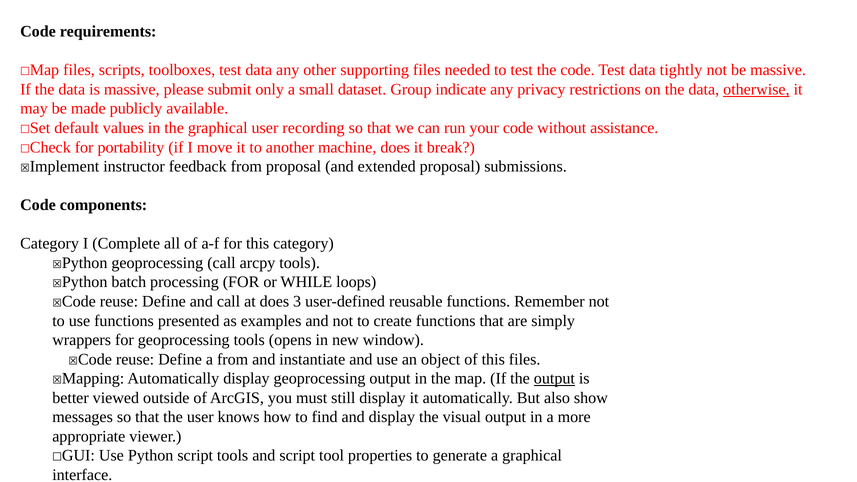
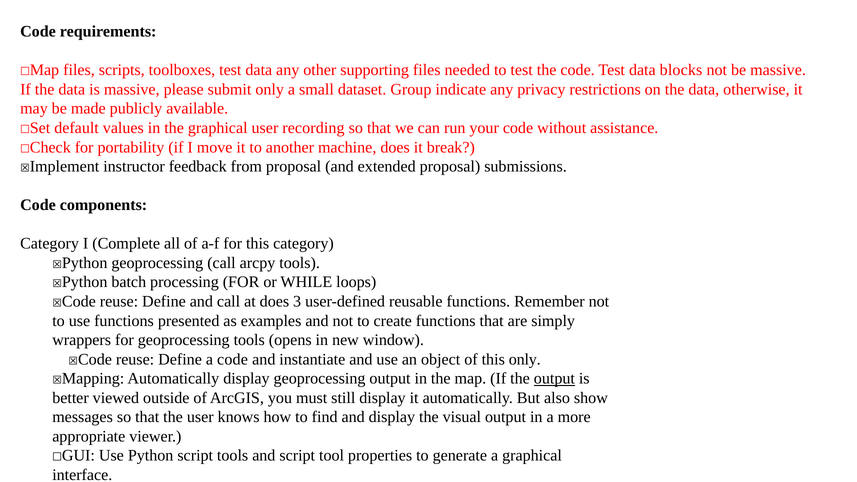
data tightly: tightly -> blocks
otherwise underline: present -> none
a from: from -> code
this files: files -> only
